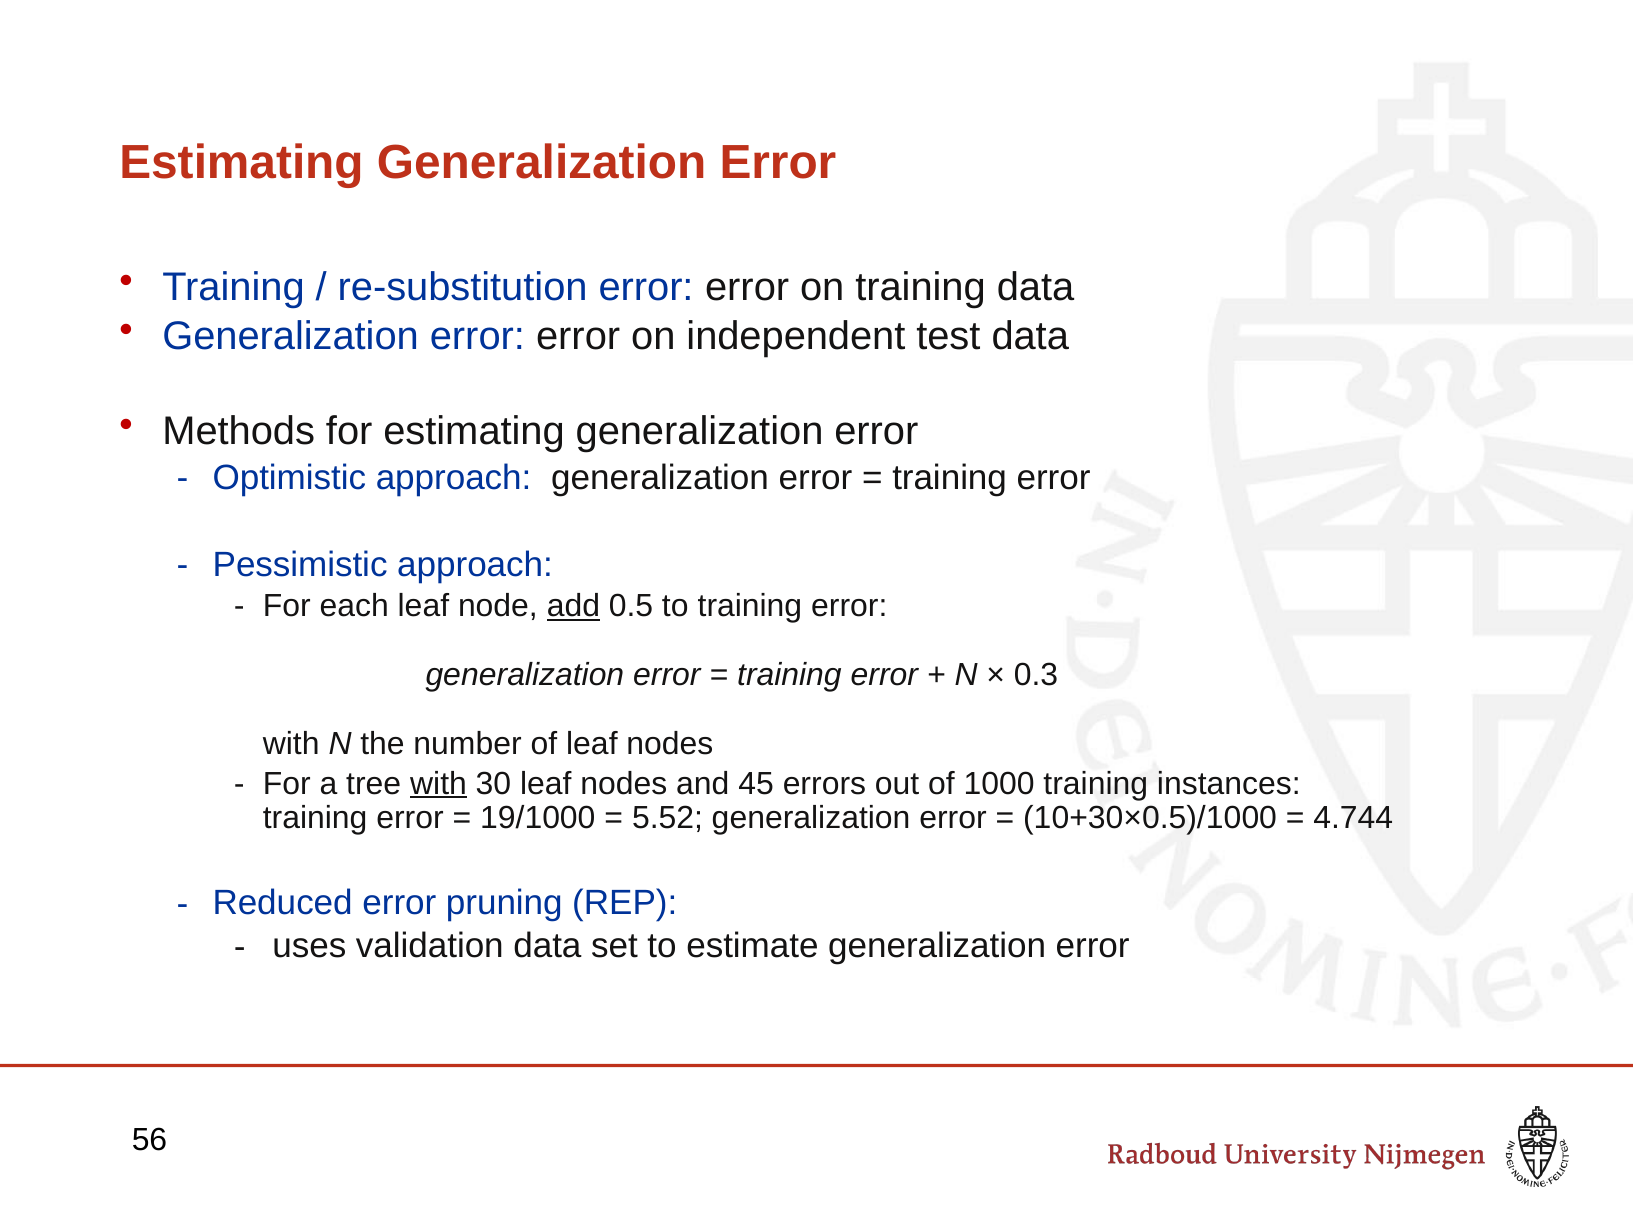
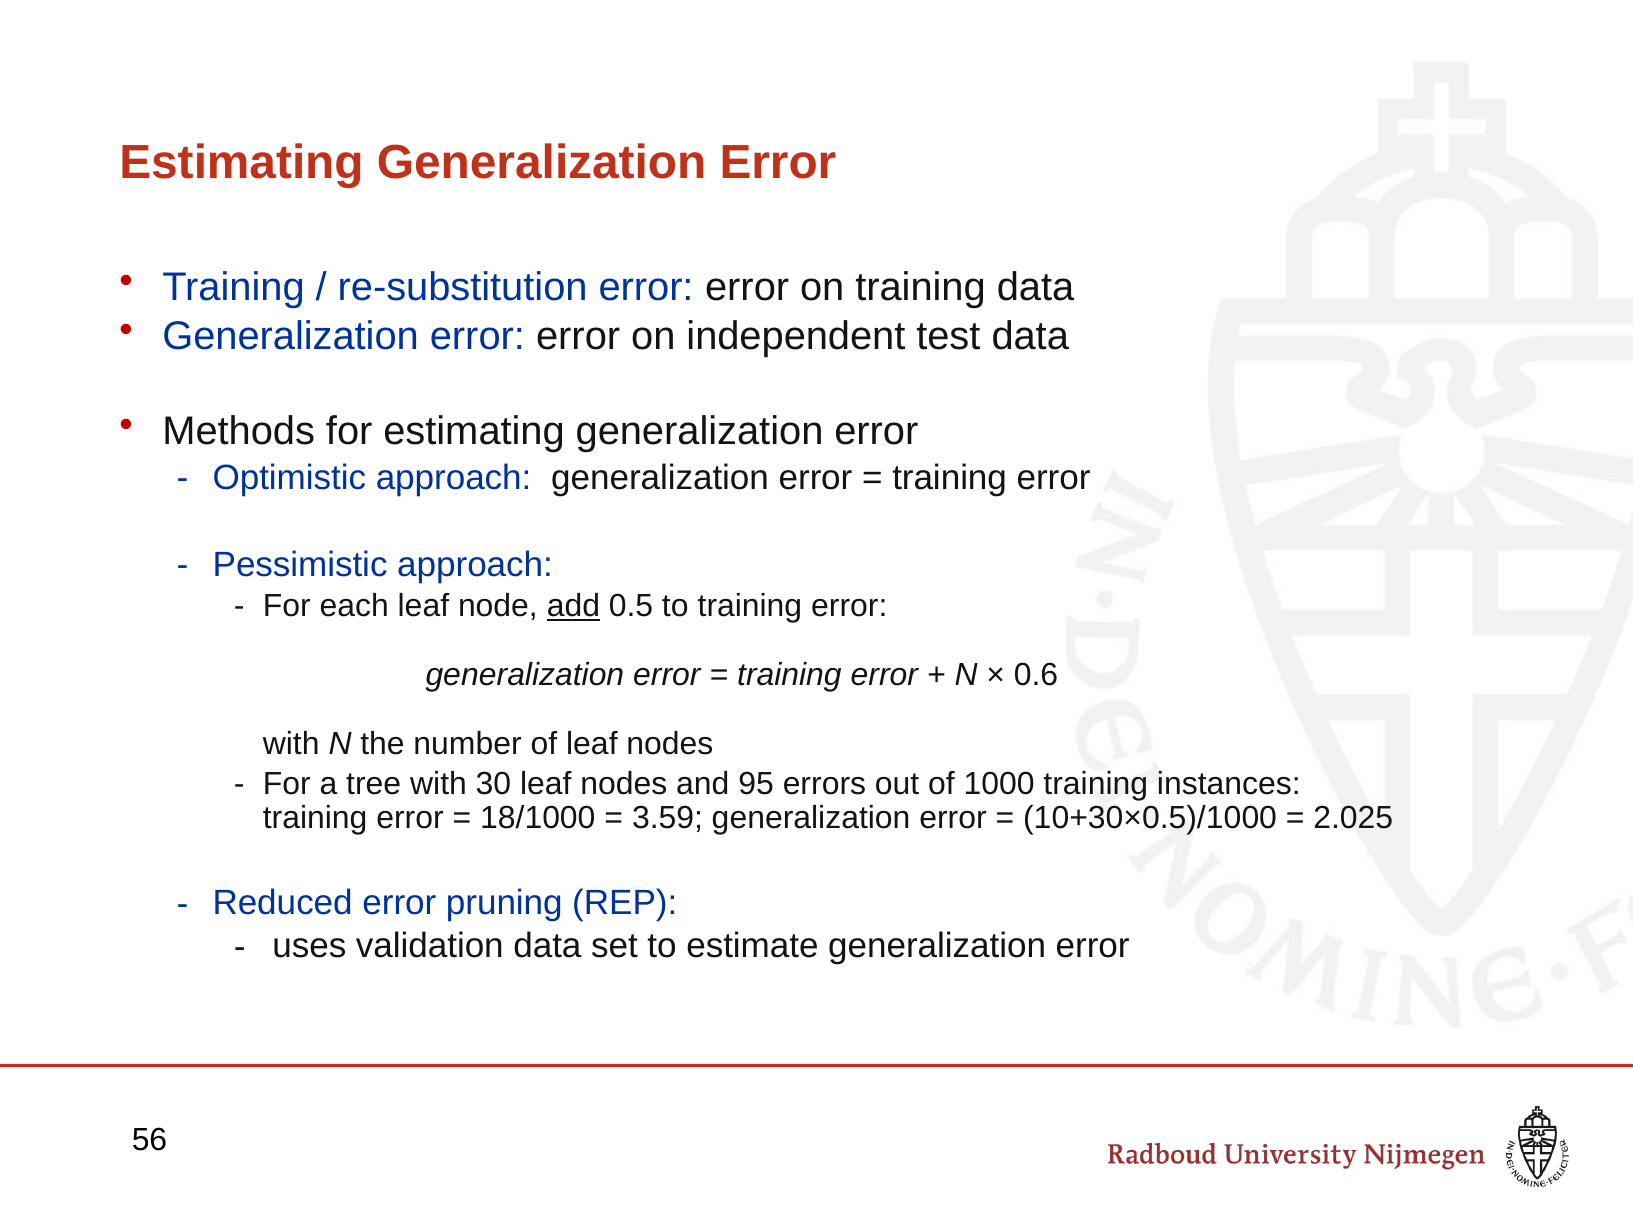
0.3: 0.3 -> 0.6
with at (438, 783) underline: present -> none
45: 45 -> 95
19/1000: 19/1000 -> 18/1000
5.52: 5.52 -> 3.59
4.744: 4.744 -> 2.025
